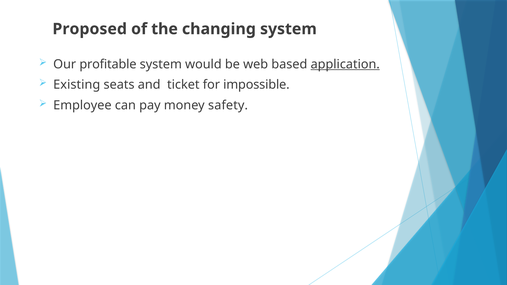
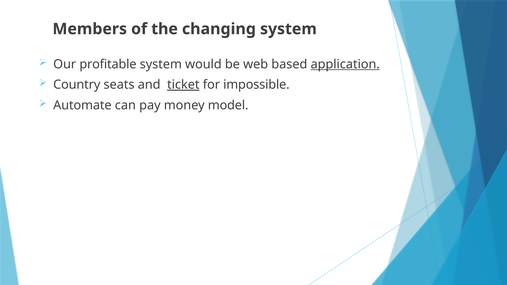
Proposed: Proposed -> Members
Existing: Existing -> Country
ticket underline: none -> present
Employee: Employee -> Automate
safety: safety -> model
